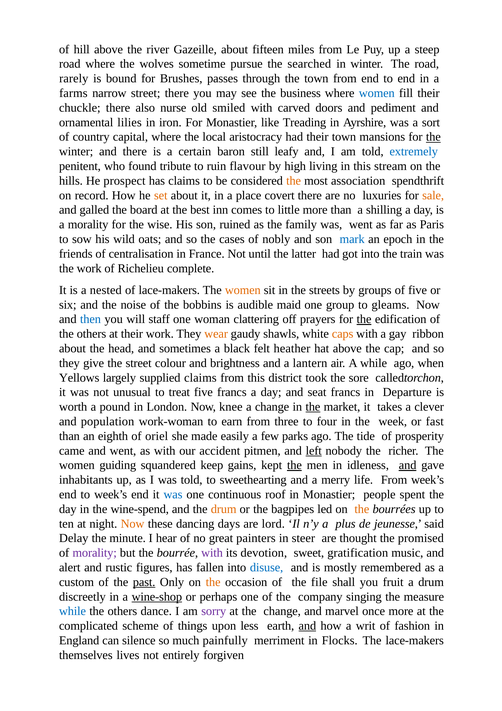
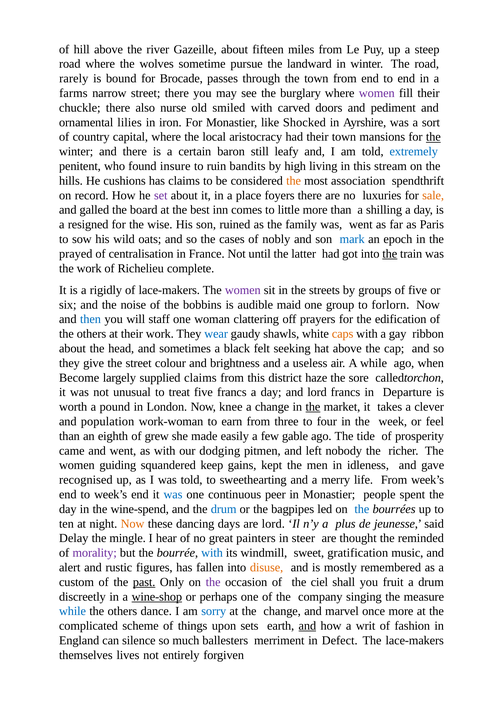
searched: searched -> landward
Brushes: Brushes -> Brocade
business: business -> burglary
women at (377, 93) colour: blue -> purple
Treading: Treading -> Shocked
tribute: tribute -> insure
flavour: flavour -> bandits
prospect: prospect -> cushions
set colour: orange -> purple
covert: covert -> foyers
a morality: morality -> resigned
friends: friends -> prayed
the at (390, 254) underline: none -> present
nested: nested -> rigidly
women at (243, 290) colour: orange -> purple
gleams: gleams -> forlorn
the at (364, 319) underline: present -> none
wear colour: orange -> blue
heather: heather -> seeking
lantern: lantern -> useless
Yellows: Yellows -> Become
took: took -> haze
and seat: seat -> lord
fast: fast -> feel
oriel: oriel -> grew
parks: parks -> gable
accident: accident -> dodging
left underline: present -> none
the at (294, 465) underline: present -> none
and at (408, 465) underline: present -> none
inhabitants: inhabitants -> recognised
roof: roof -> peer
drum at (224, 509) colour: orange -> blue
the at (362, 509) colour: orange -> blue
minute: minute -> mingle
promised: promised -> reminded
with at (212, 552) colour: purple -> blue
devotion: devotion -> windmill
disuse colour: blue -> orange
the at (213, 582) colour: orange -> purple
file: file -> ciel
sorry colour: purple -> blue
less: less -> sets
painfully: painfully -> ballesters
Flocks: Flocks -> Defect
